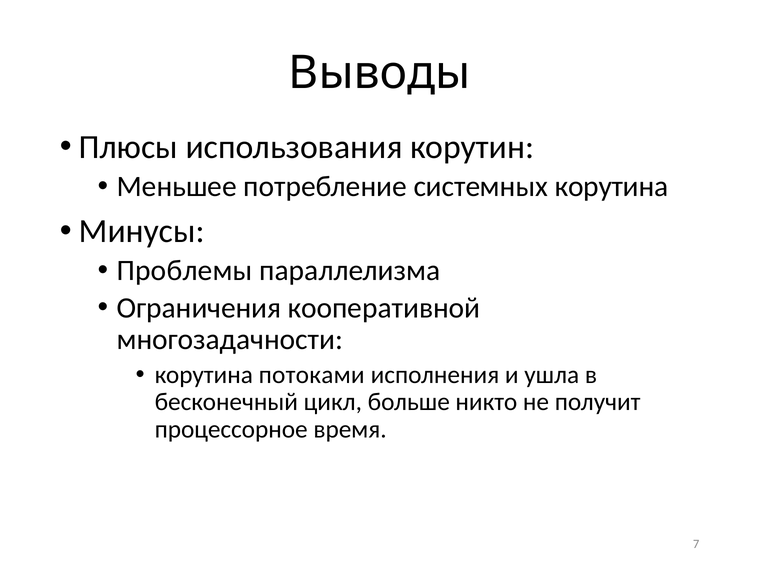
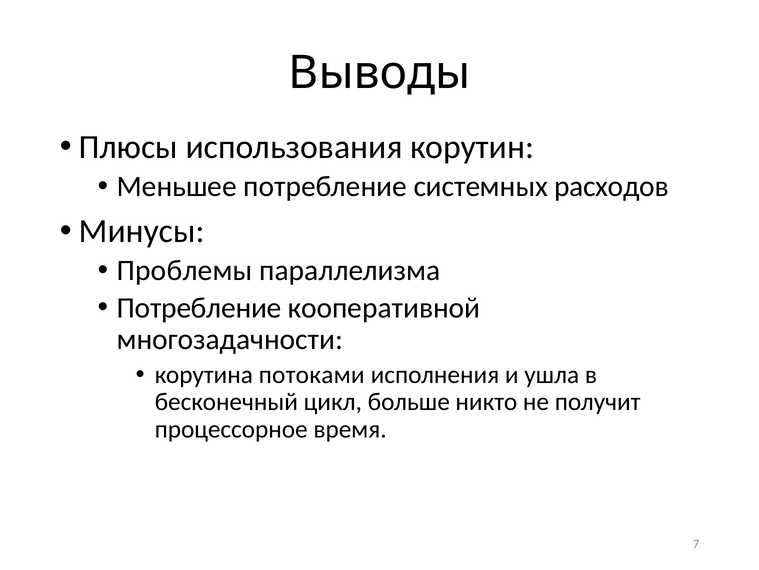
системных корутина: корутина -> расходов
Ограничения at (199, 307): Ограничения -> Потребление
